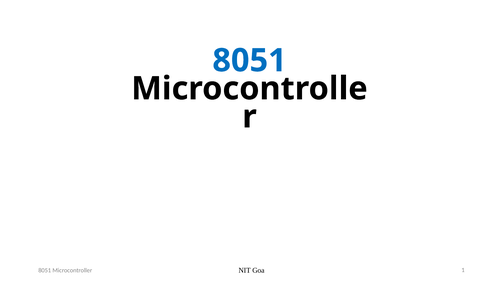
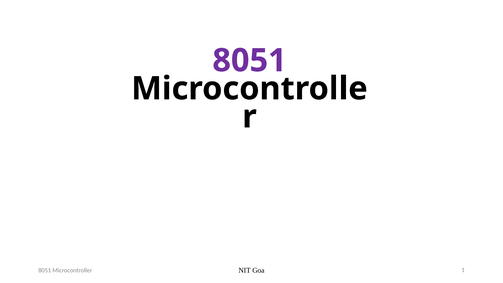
8051 at (250, 61) colour: blue -> purple
